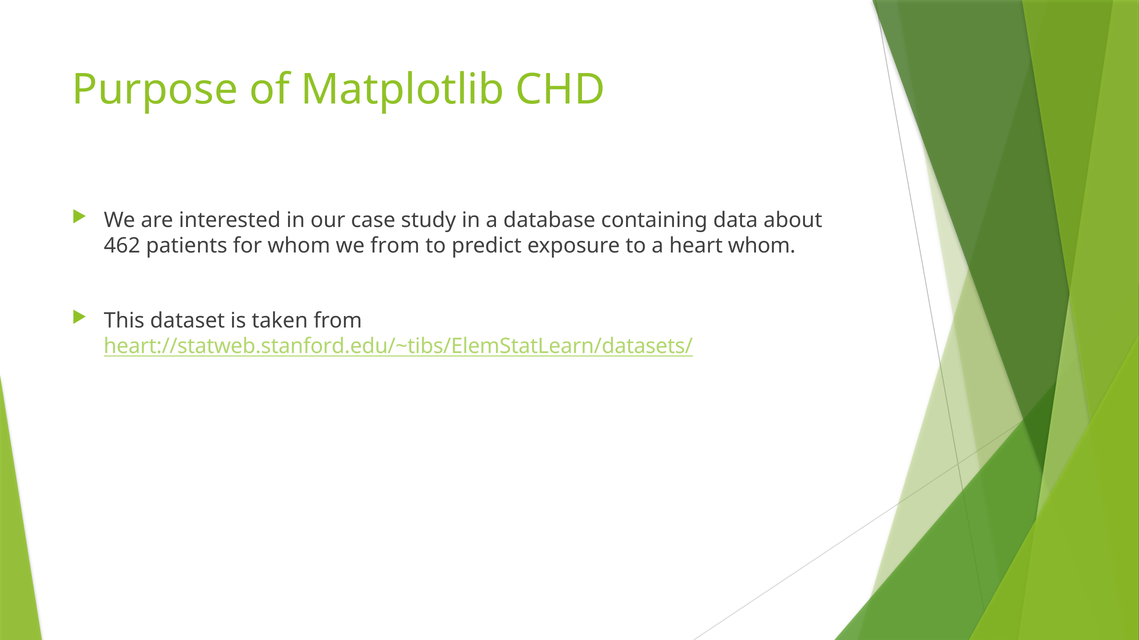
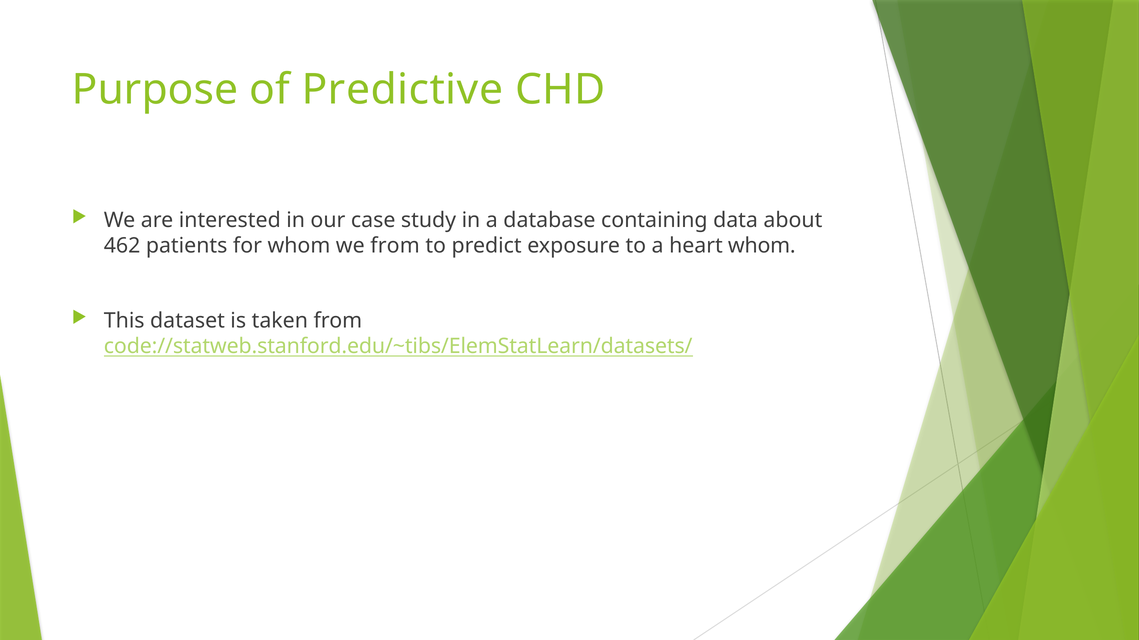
Matplotlib: Matplotlib -> Predictive
heart://statweb.stanford.edu/~tibs/ElemStatLearn/datasets/: heart://statweb.stanford.edu/~tibs/ElemStatLearn/datasets/ -> code://statweb.stanford.edu/~tibs/ElemStatLearn/datasets/
